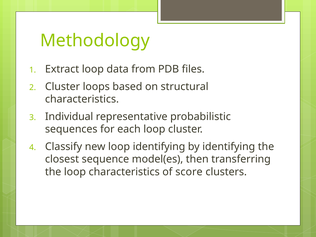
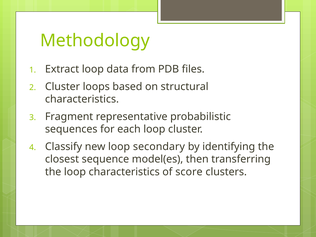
Individual: Individual -> Fragment
loop identifying: identifying -> secondary
